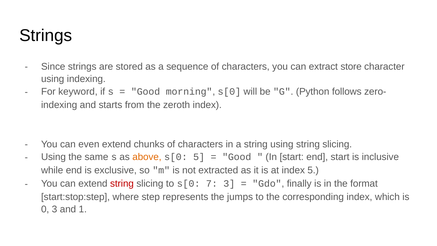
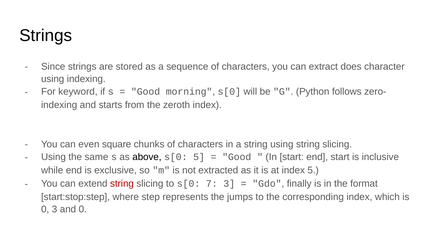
store: store -> does
even extend: extend -> square
above colour: orange -> black
and 1: 1 -> 0
